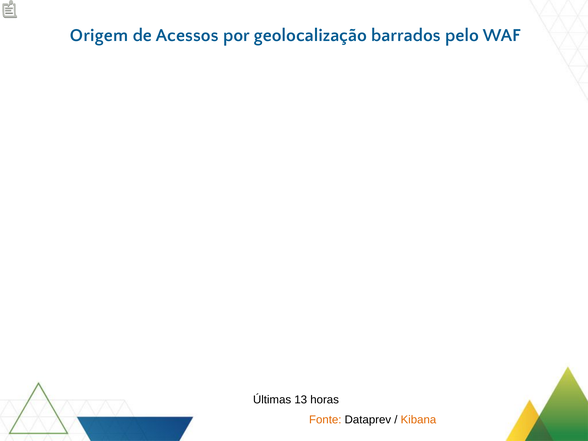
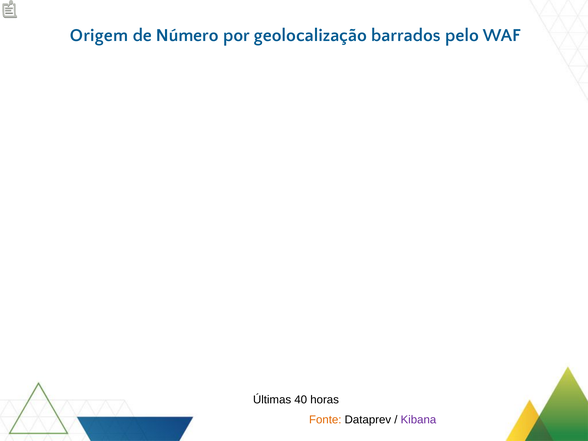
Acessos: Acessos -> Número
13: 13 -> 40
Kibana colour: orange -> purple
